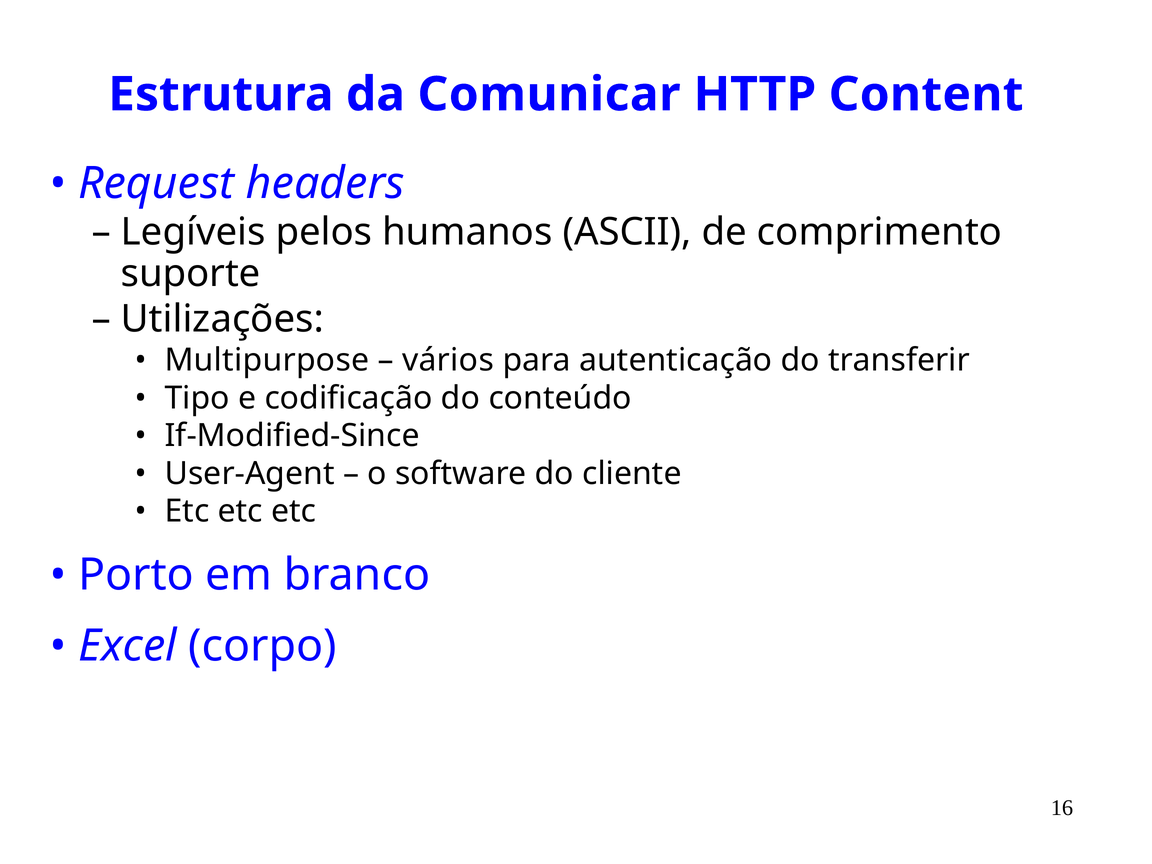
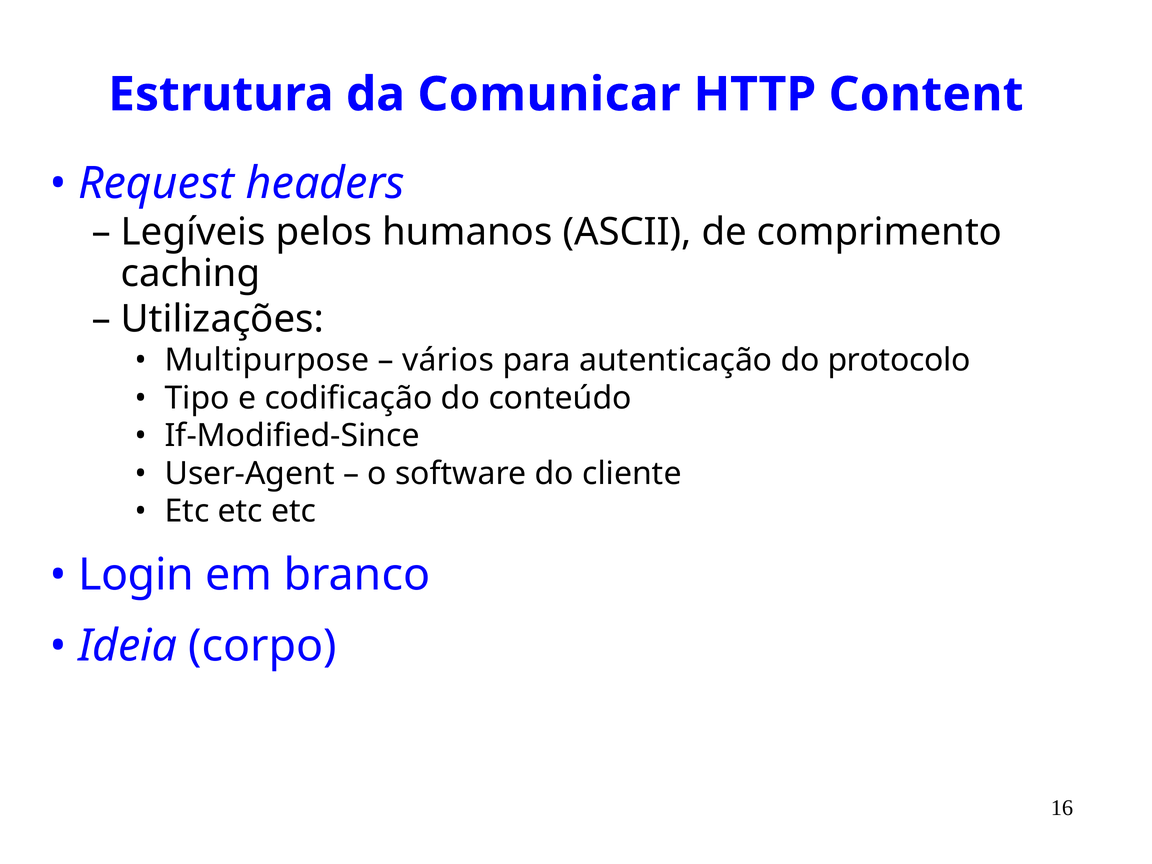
suporte: suporte -> caching
transferir: transferir -> protocolo
Porto: Porto -> Login
Excel: Excel -> Ideia
